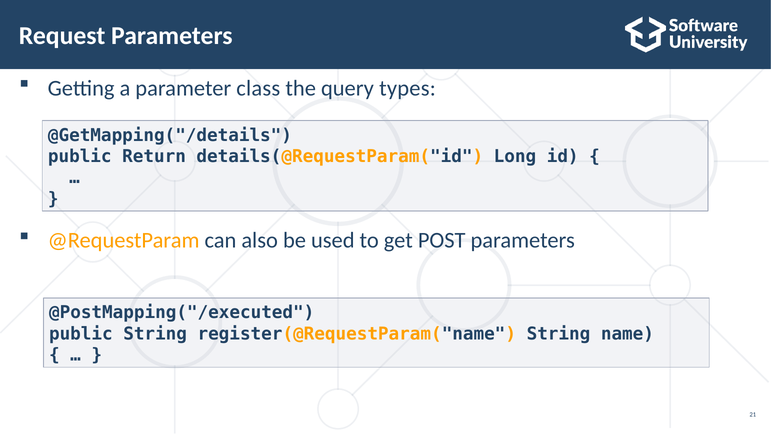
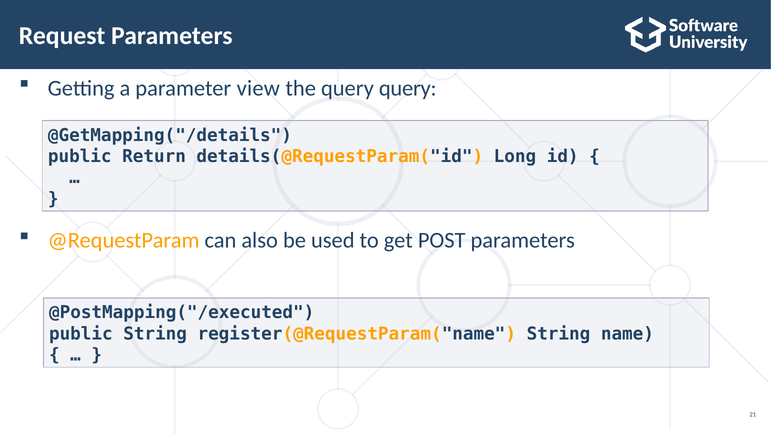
class: class -> view
query types: types -> query
